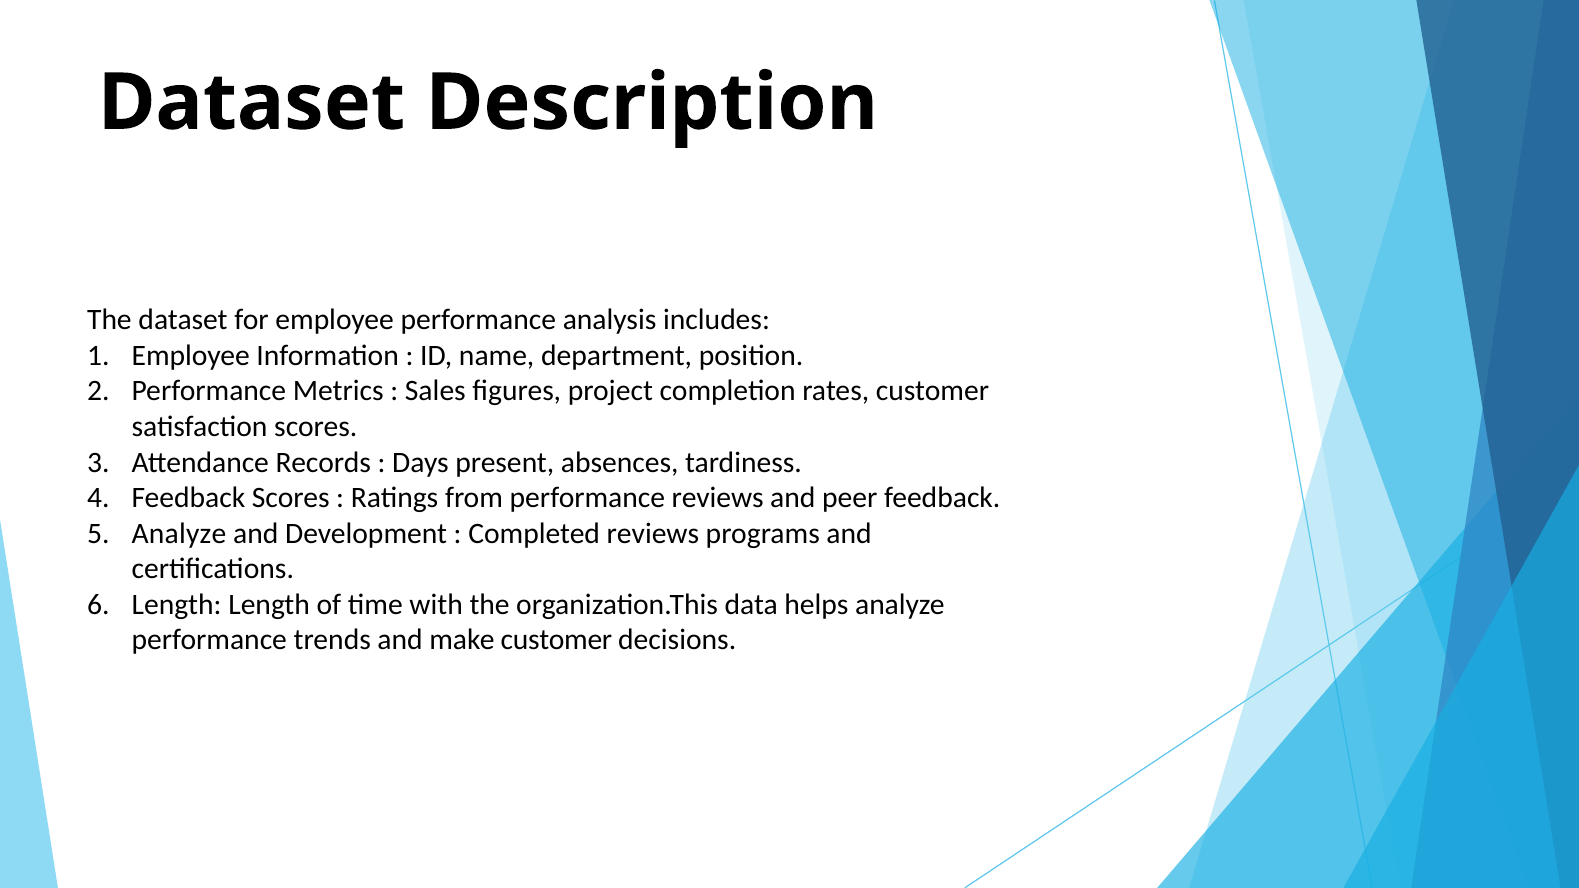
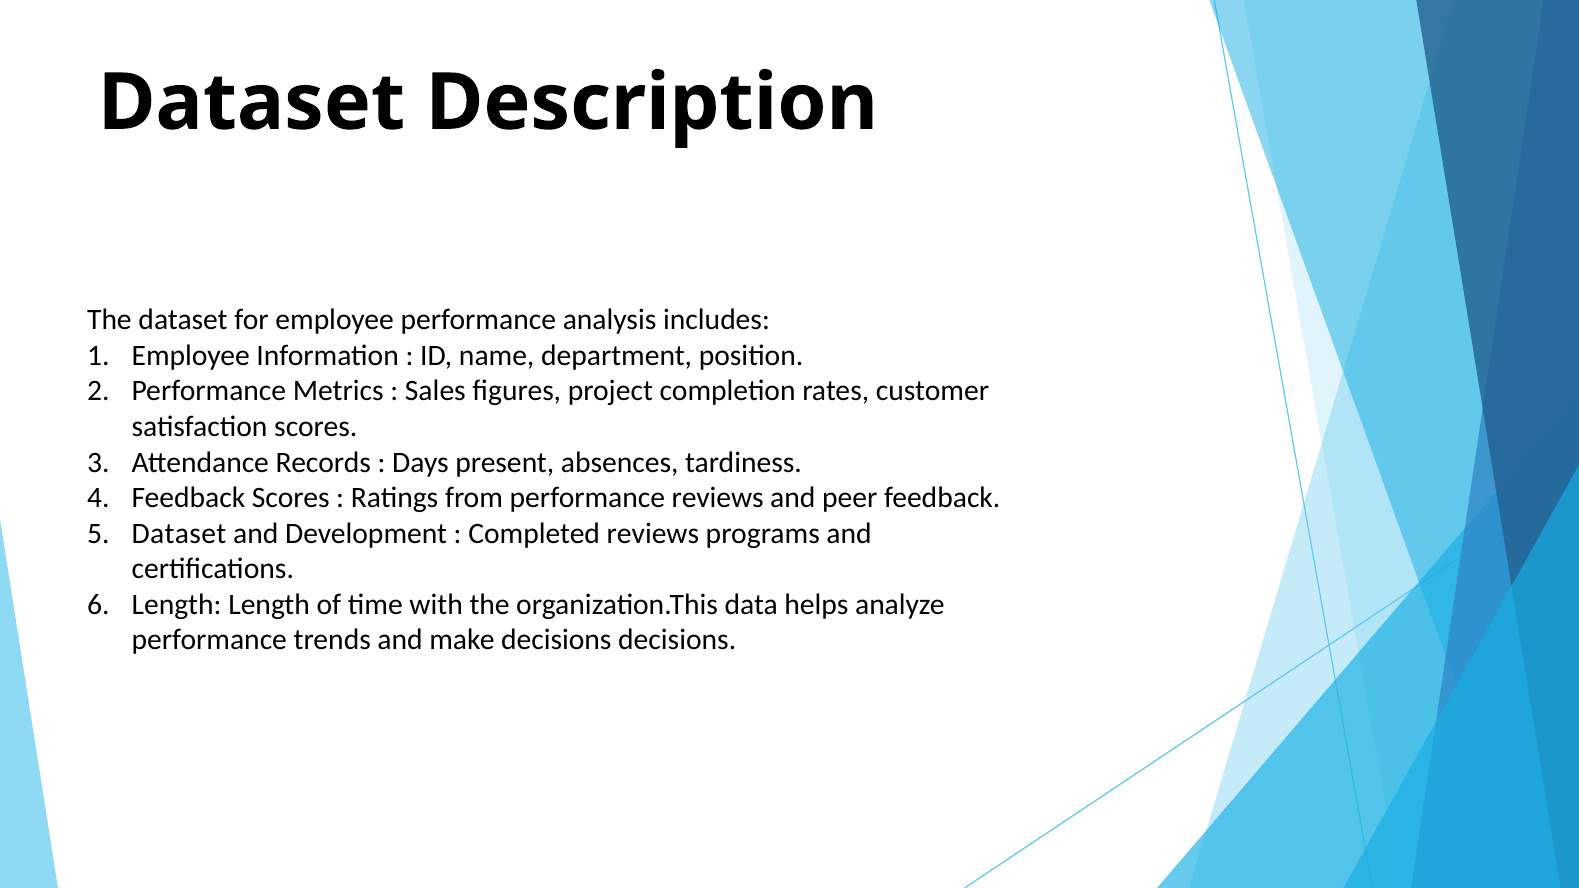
Analyze at (179, 533): Analyze -> Dataset
make customer: customer -> decisions
